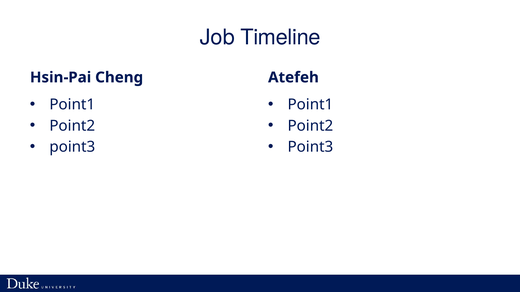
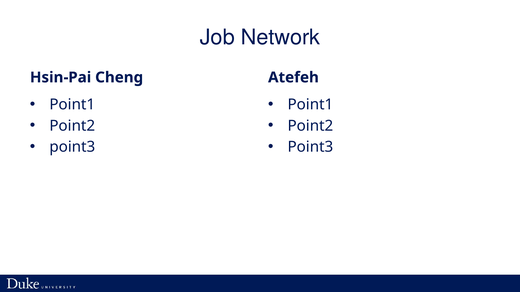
Timeline: Timeline -> Network
